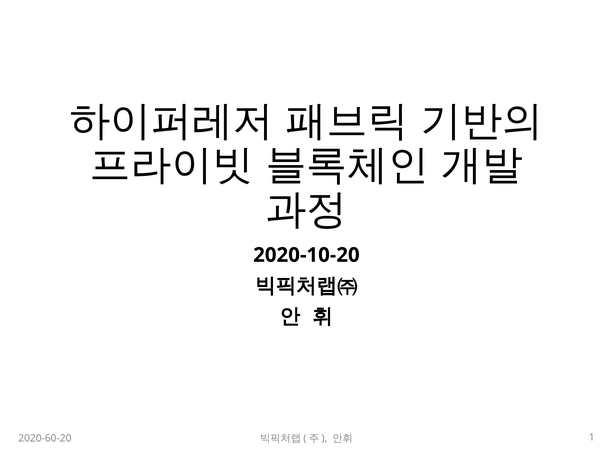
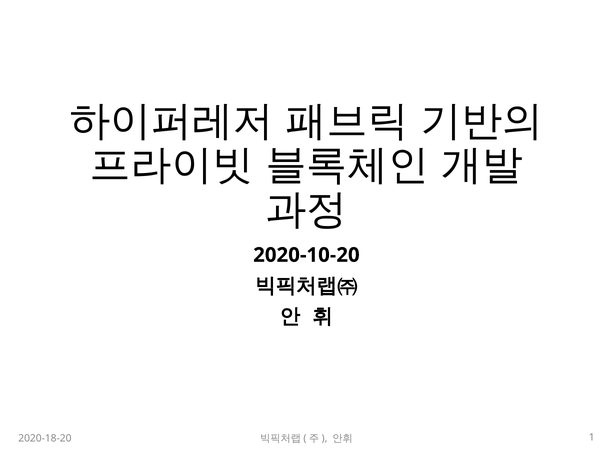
2020-60-20: 2020-60-20 -> 2020-18-20
